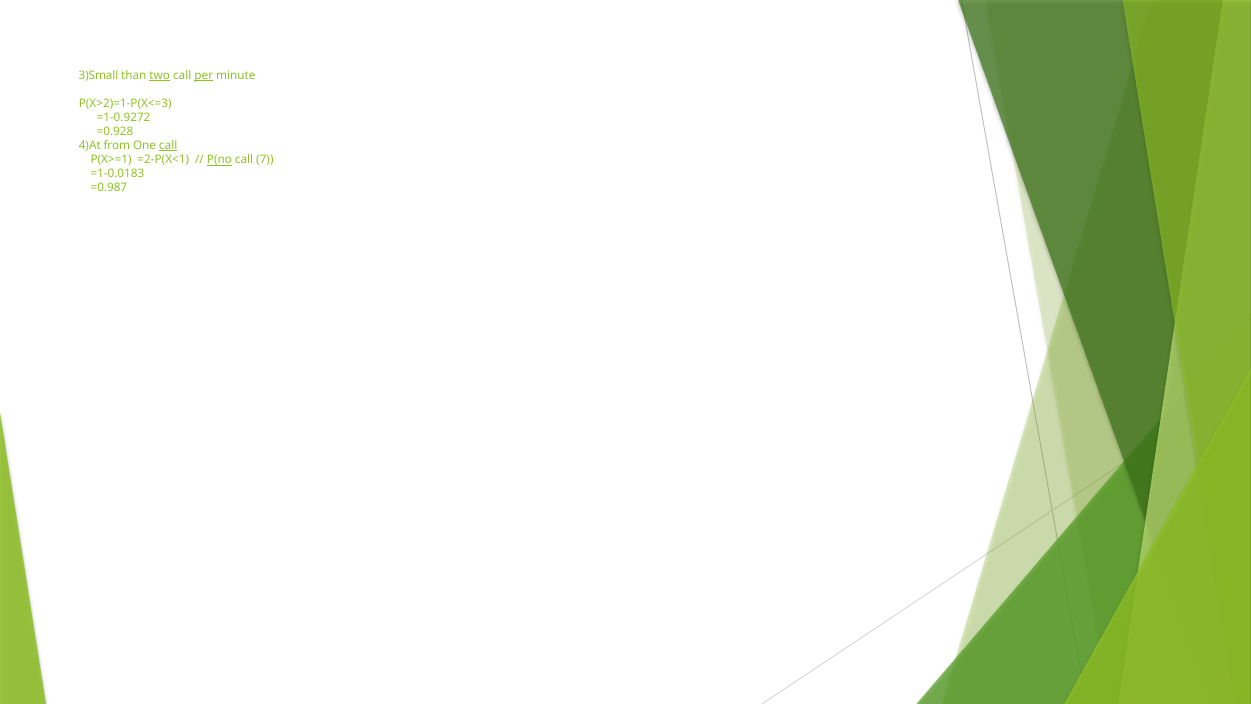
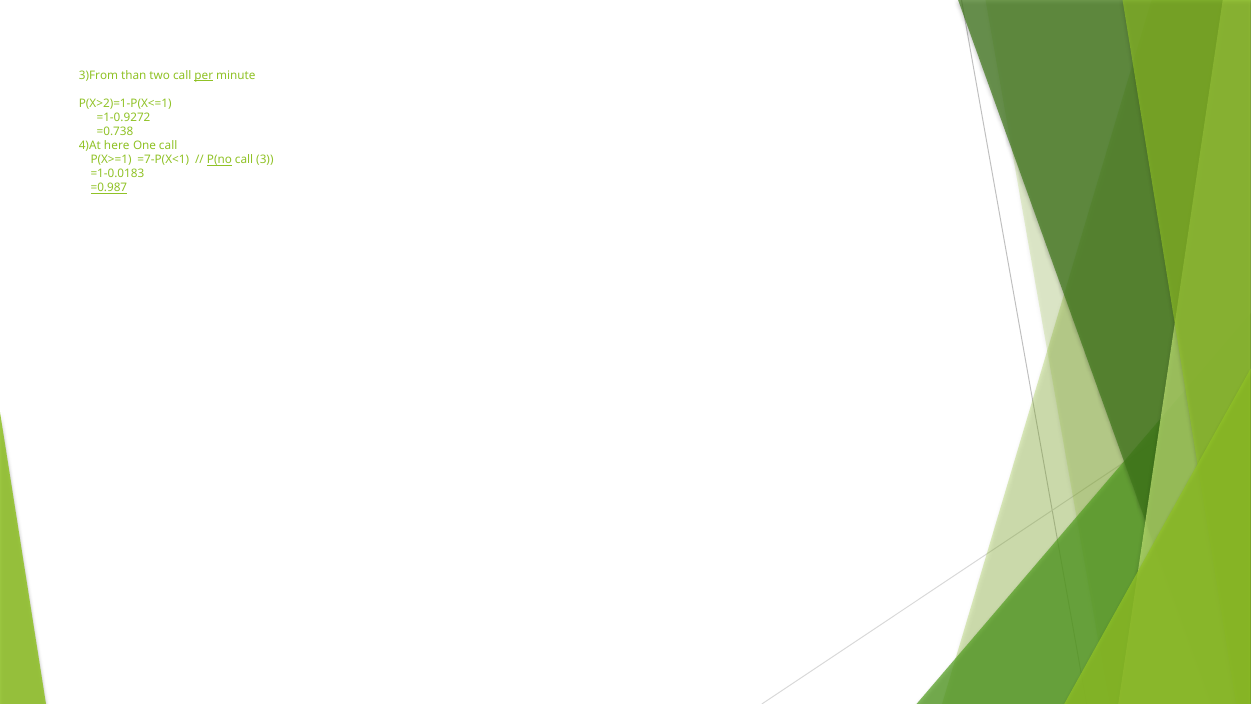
3)Small: 3)Small -> 3)From
two underline: present -> none
P(X>2)=1-P(X<=3: P(X>2)=1-P(X<=3 -> P(X>2)=1-P(X<=1
=0.928: =0.928 -> =0.738
from: from -> here
call at (168, 146) underline: present -> none
=2-P(X<1: =2-P(X<1 -> =7-P(X<1
7: 7 -> 3
=0.987 underline: none -> present
